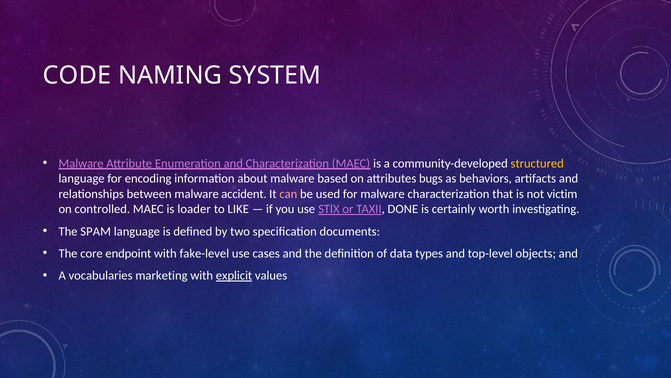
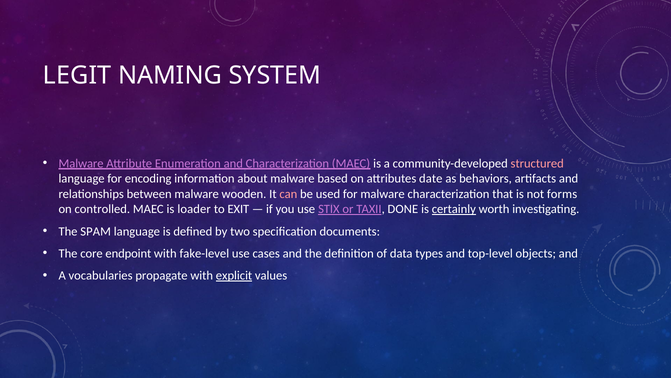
CODE: CODE -> LEGIT
structured colour: yellow -> pink
bugs: bugs -> date
accident: accident -> wooden
victim: victim -> forms
LIKE: LIKE -> EXIT
certainly underline: none -> present
marketing: marketing -> propagate
